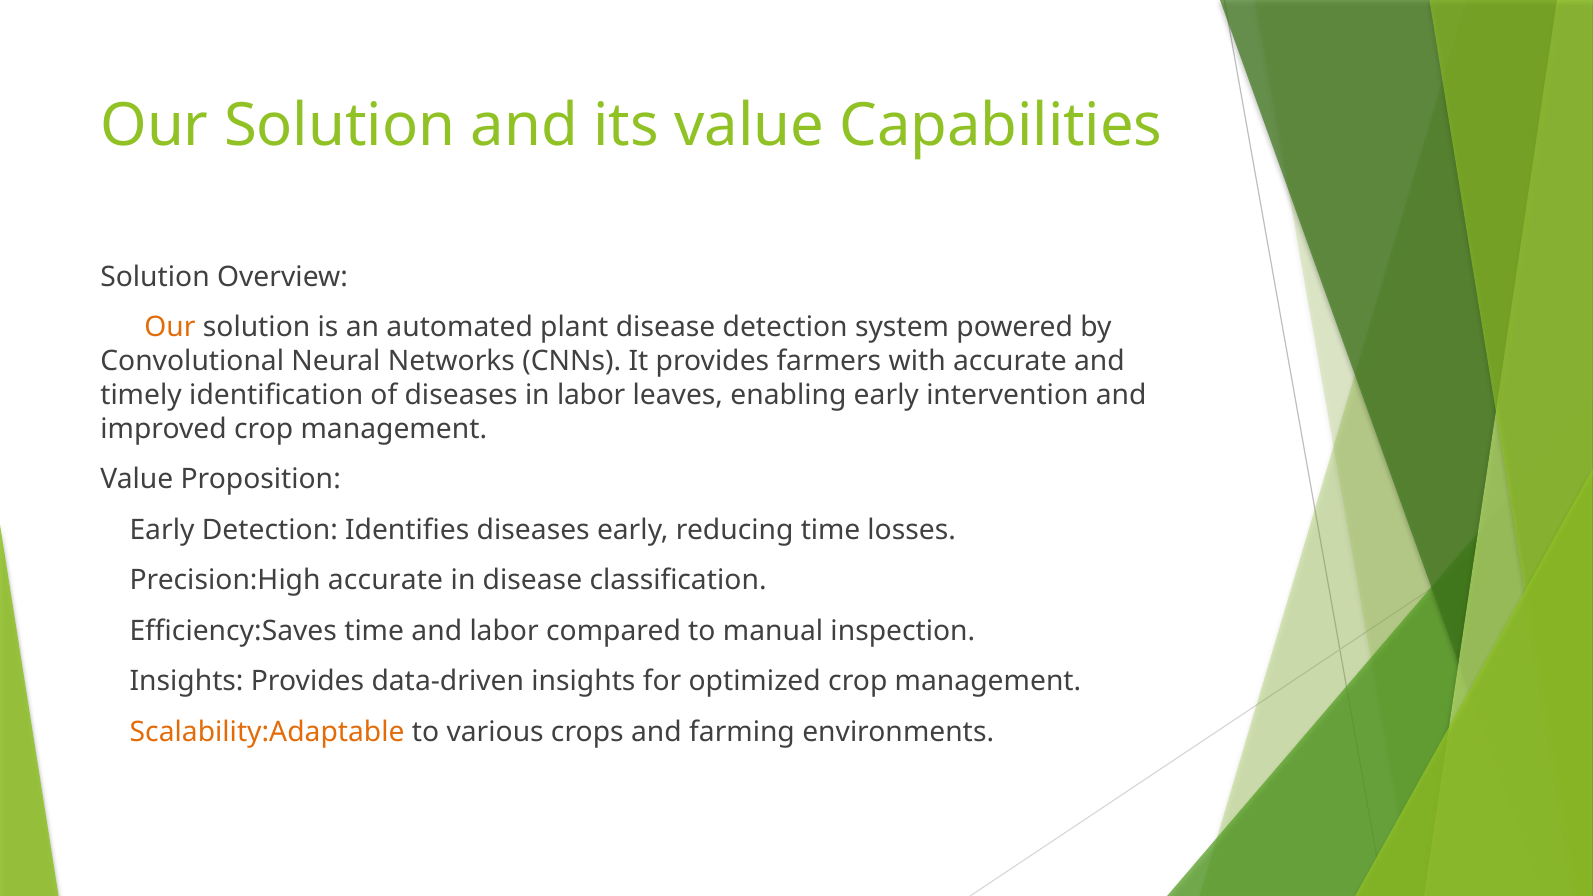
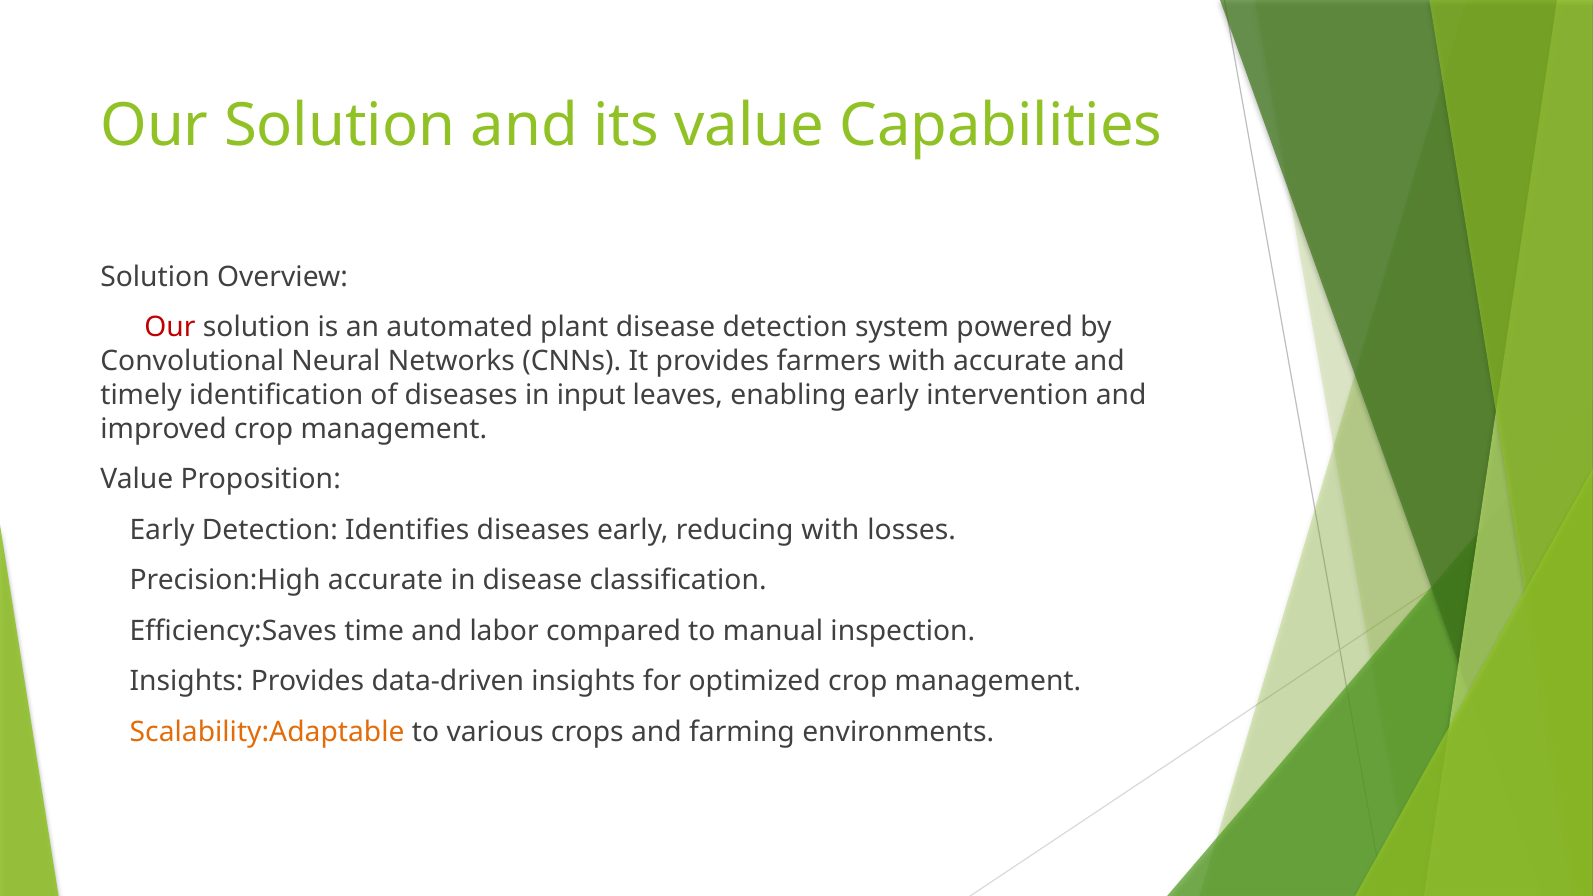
Our at (170, 328) colour: orange -> red
in labor: labor -> input
reducing time: time -> with
